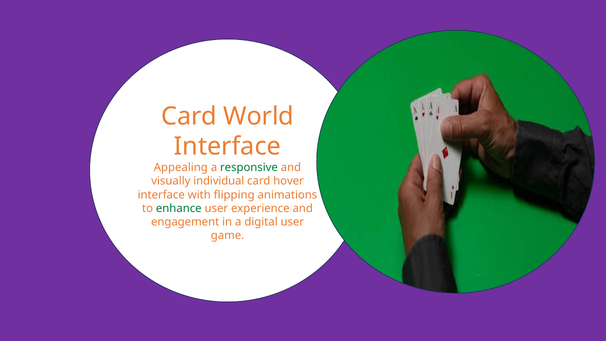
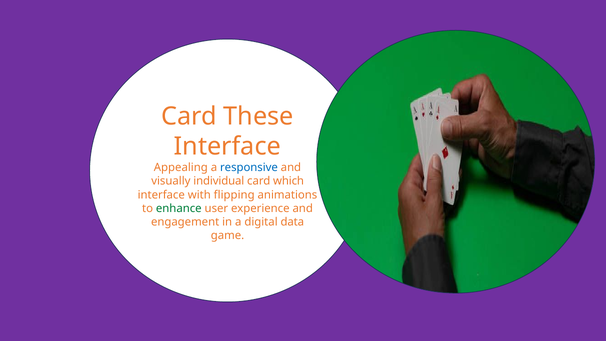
World: World -> These
responsive colour: green -> blue
hover: hover -> which
digital user: user -> data
